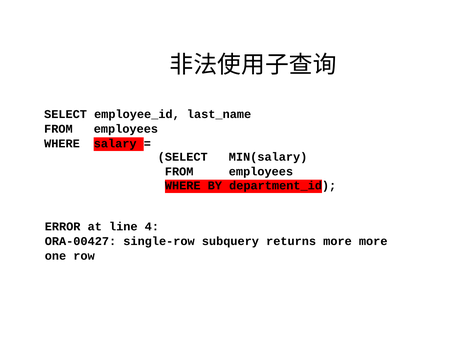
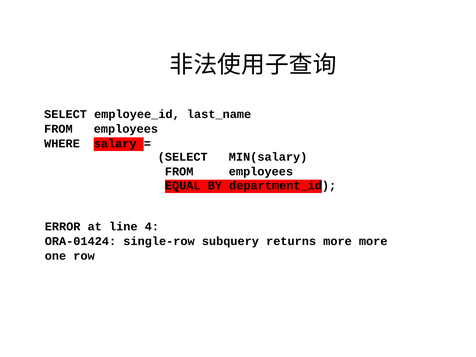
WHERE at (183, 186): WHERE -> EQUAL
ORA-00427: ORA-00427 -> ORA-01424
